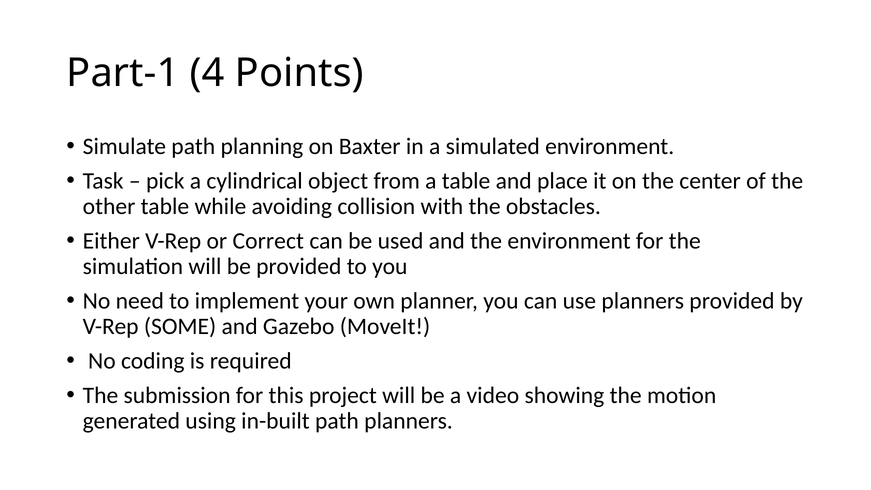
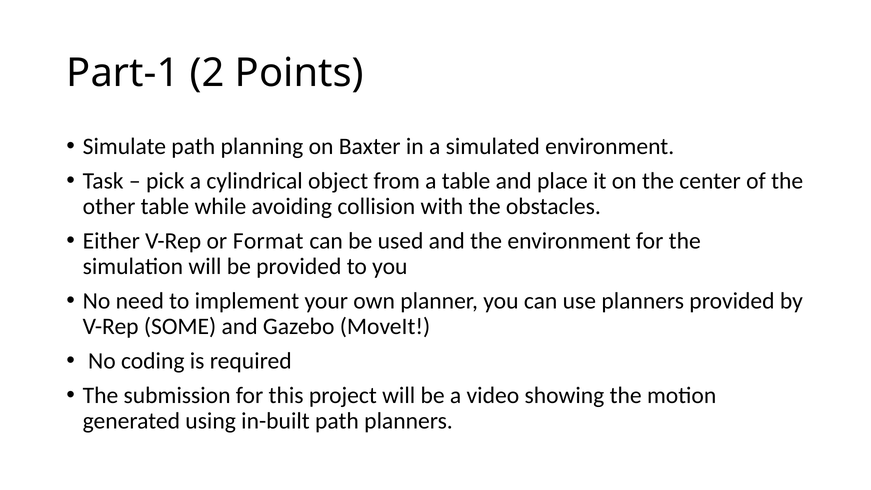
4: 4 -> 2
Correct: Correct -> Format
